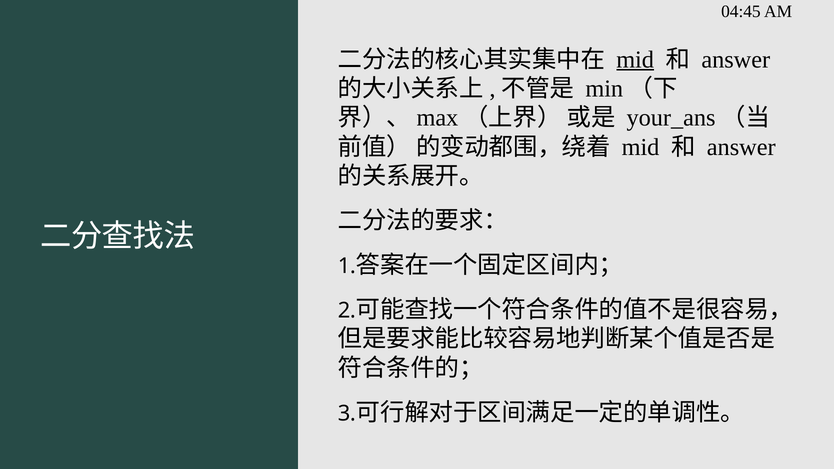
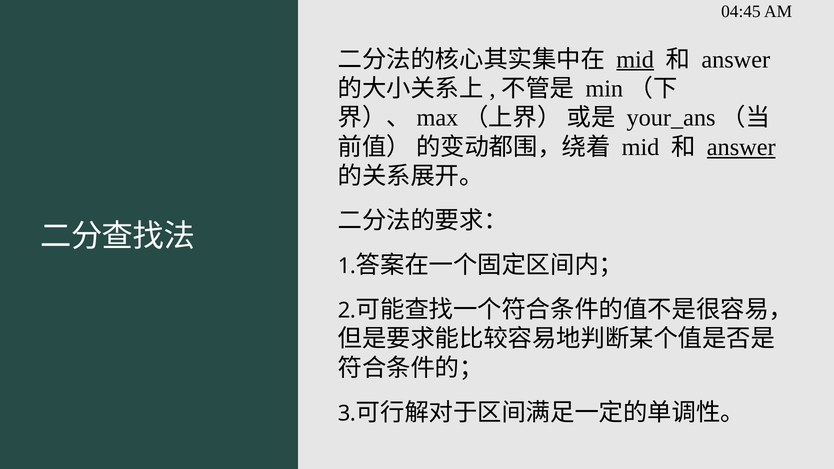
answer at (741, 147) underline: none -> present
